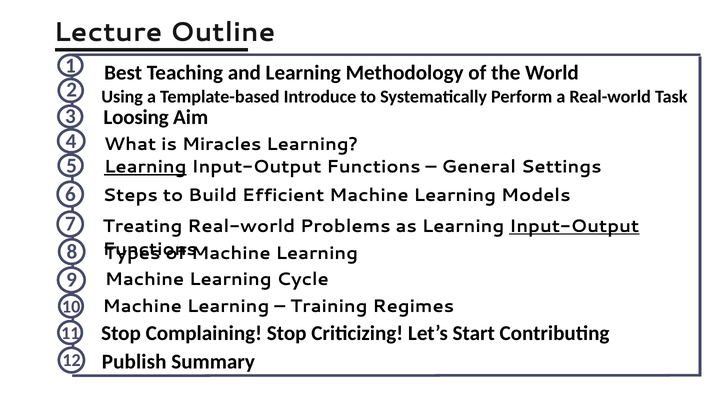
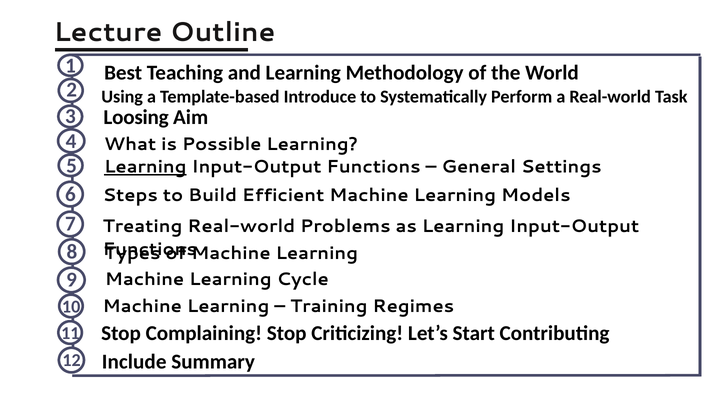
Miracles: Miracles -> Possible
Input-Output at (574, 226) underline: present -> none
Publish: Publish -> Include
